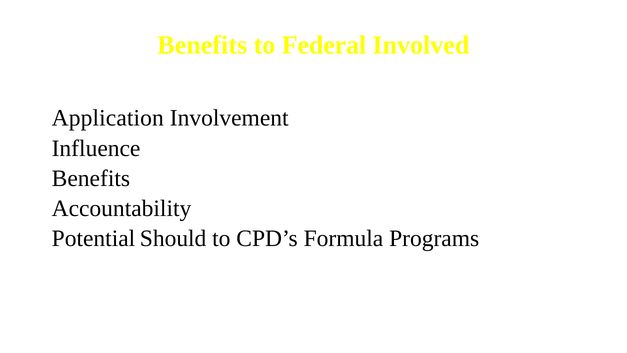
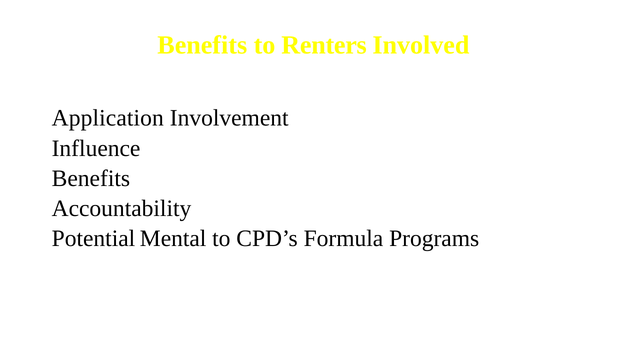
Federal: Federal -> Renters
Should: Should -> Mental
